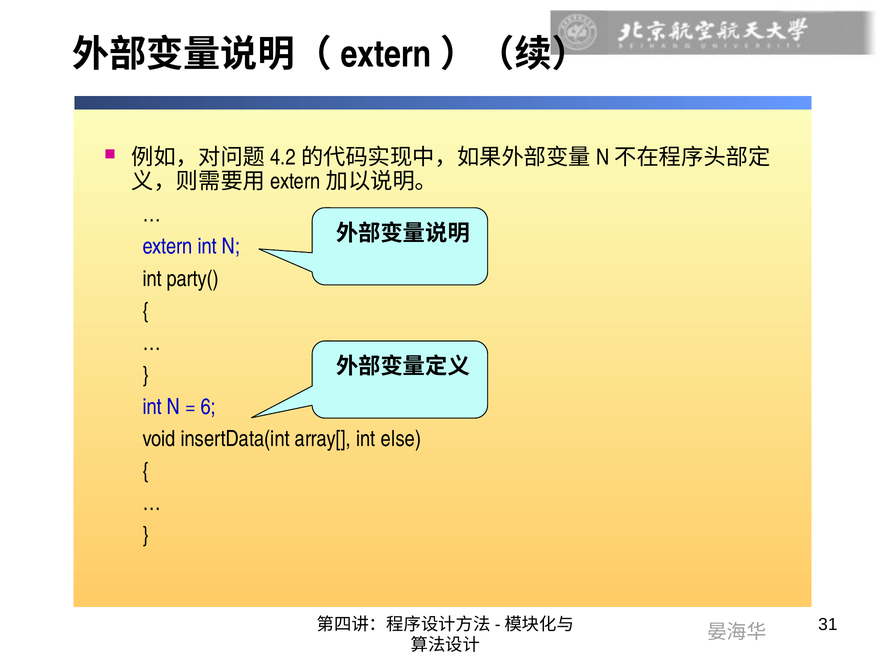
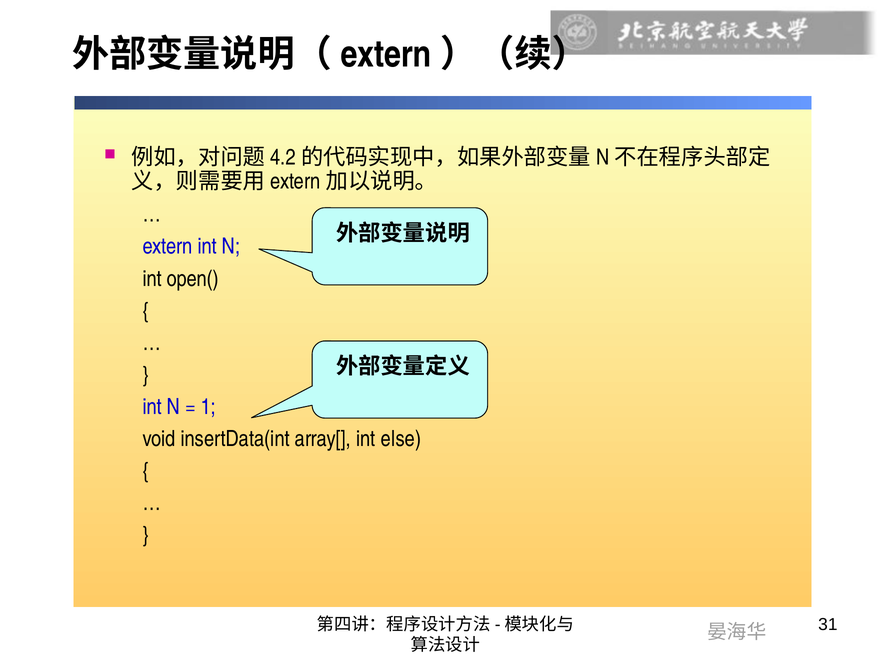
party(: party( -> open(
6: 6 -> 1
